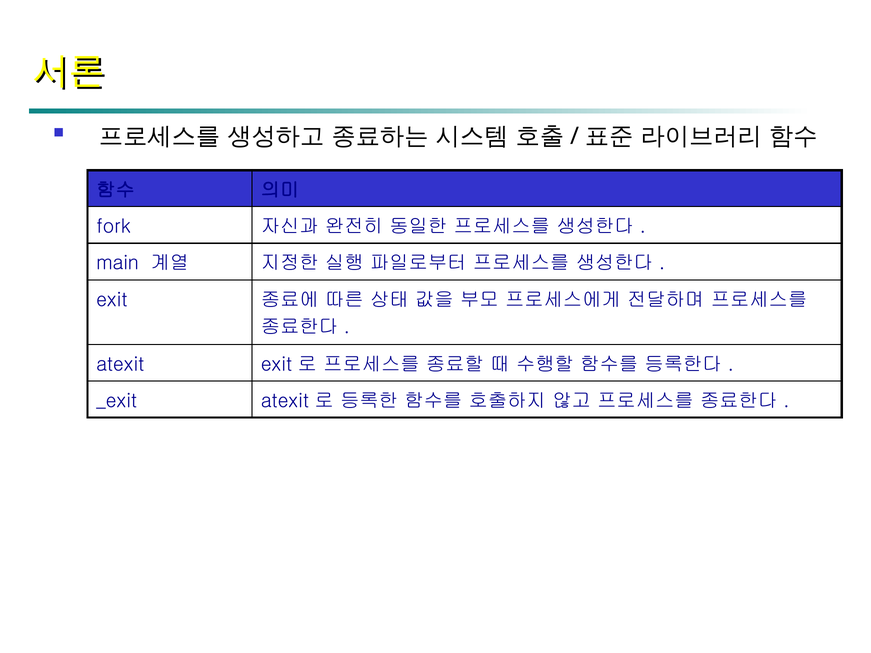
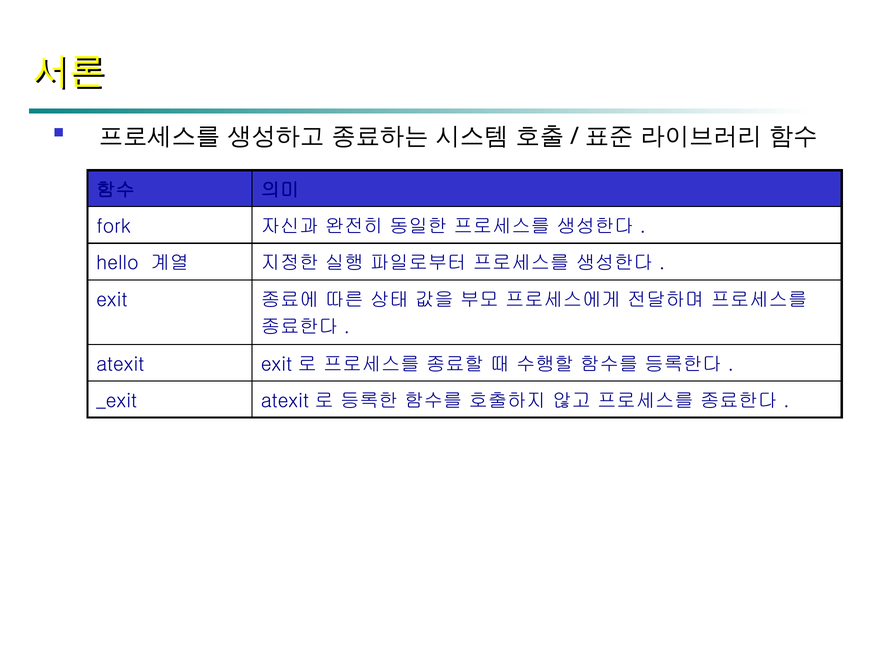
main: main -> hello
